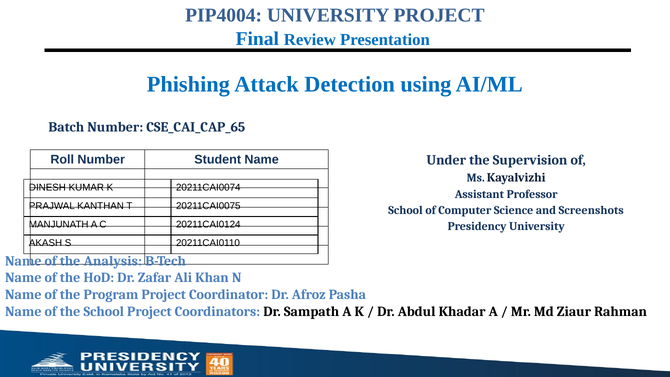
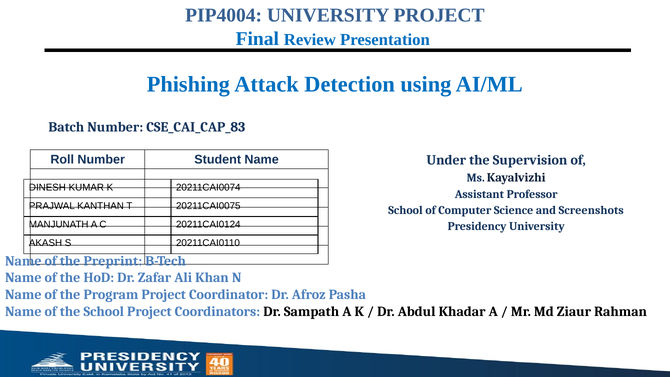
CSE_CAI_CAP_65: CSE_CAI_CAP_65 -> CSE_CAI_CAP_83
Analysis: Analysis -> Preprint
